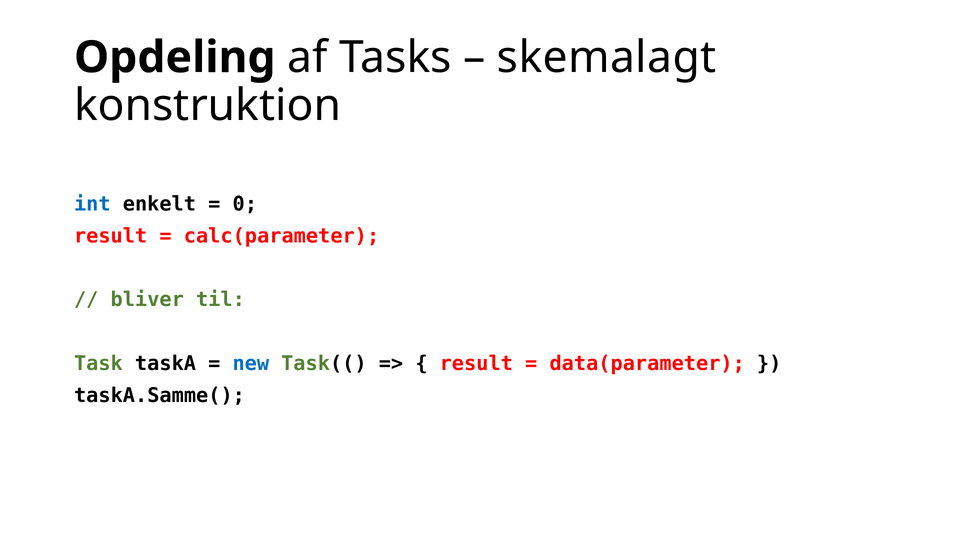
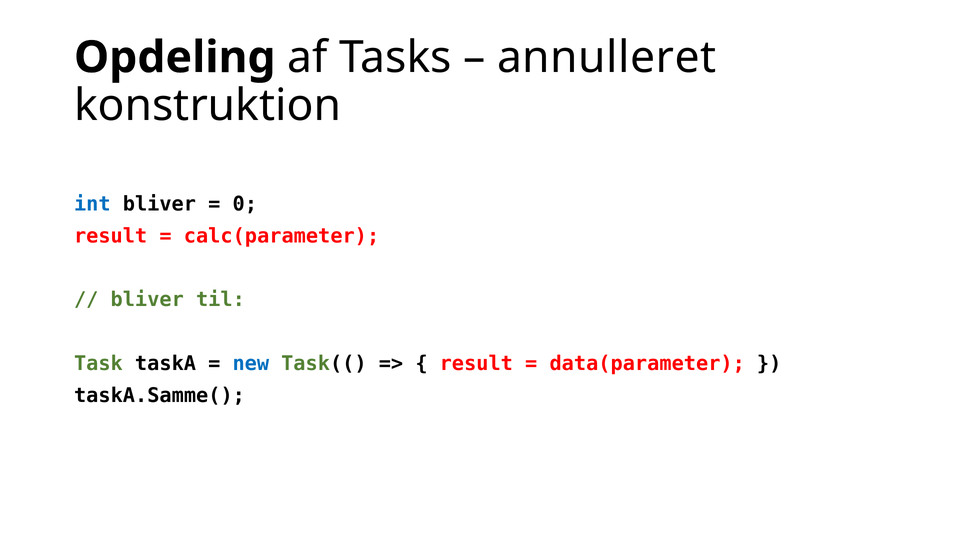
skemalagt: skemalagt -> annulleret
int enkelt: enkelt -> bliver
